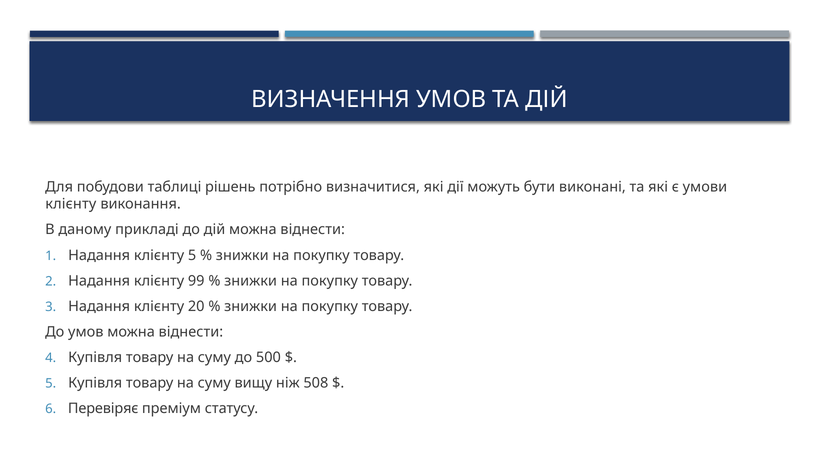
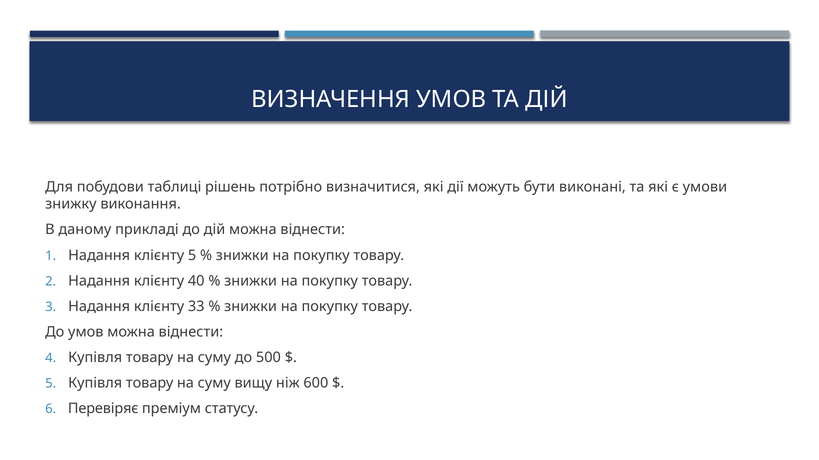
клієнту at (71, 204): клієнту -> знижку
99: 99 -> 40
20: 20 -> 33
508: 508 -> 600
